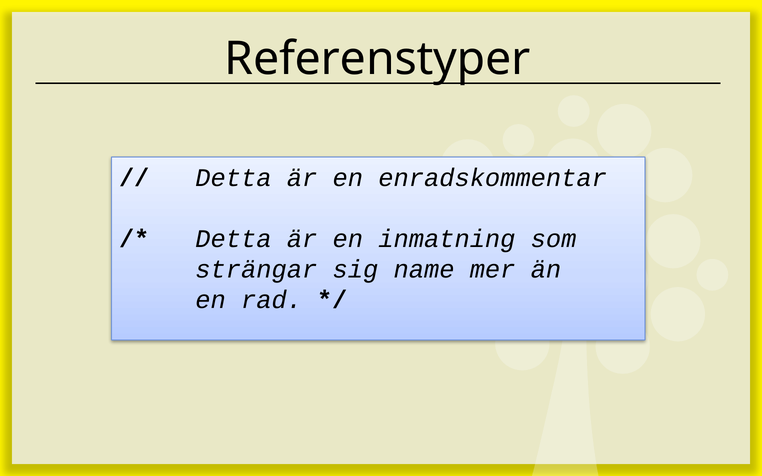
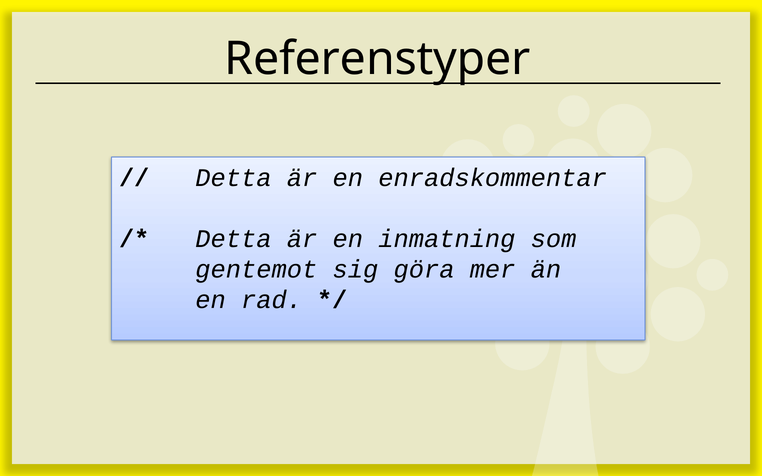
strängar: strängar -> gentemot
name: name -> göra
